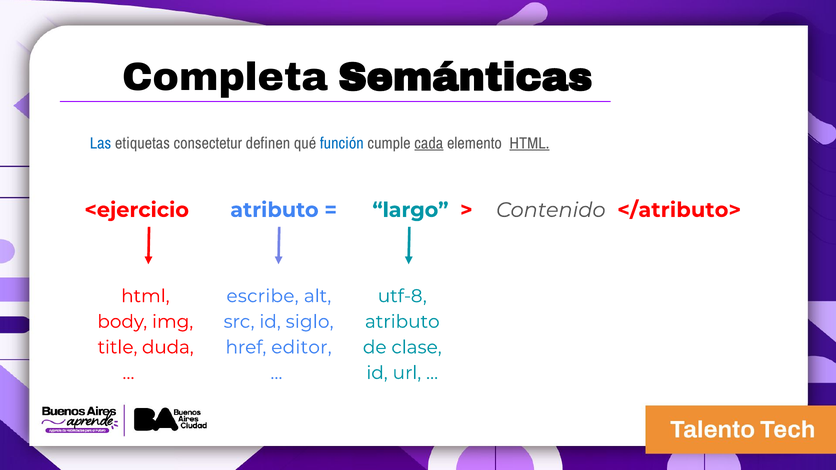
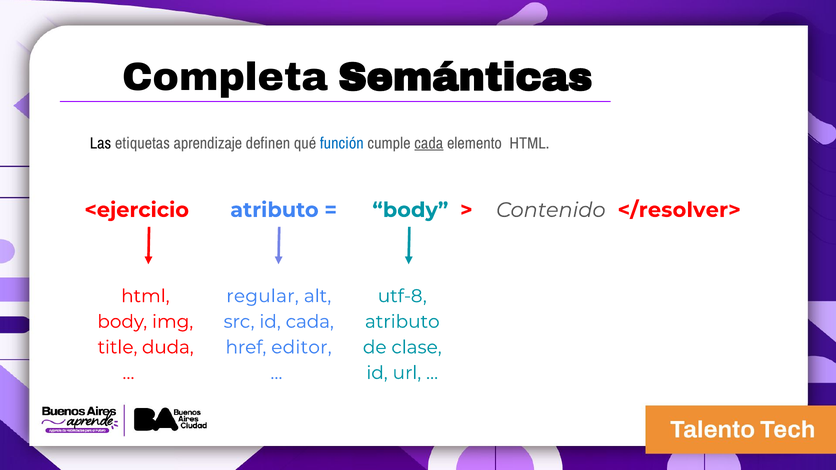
Las colour: blue -> black
consectetur: consectetur -> aprendizaje
HTML at (529, 143) underline: present -> none
largo at (410, 210): largo -> body
</atributo>: </atributo> -> </resolver>
escribe: escribe -> regular
id siglo: siglo -> cada
